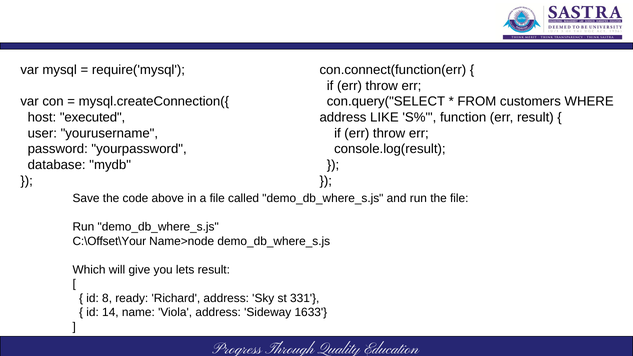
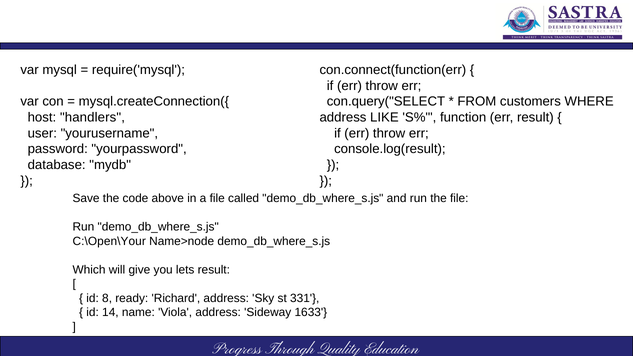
executed: executed -> handlers
C:\Offset\Your: C:\Offset\Your -> C:\Open\Your
